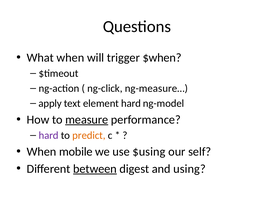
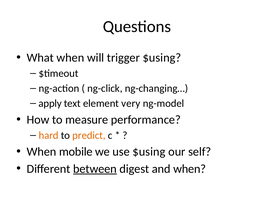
trigger $when: $when -> $using
ng-measure…: ng-measure… -> ng-changing…
element hard: hard -> very
measure underline: present -> none
hard at (49, 135) colour: purple -> orange
and using: using -> when
